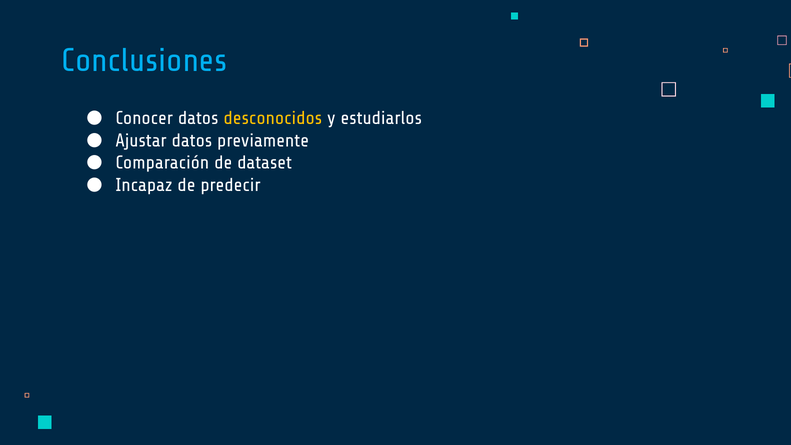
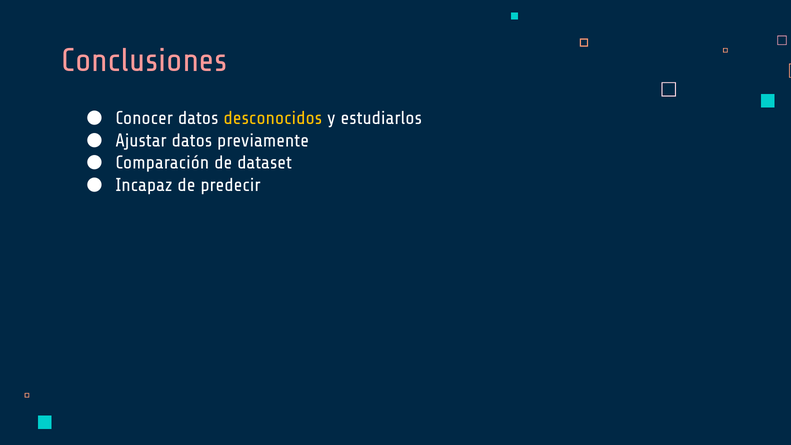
Conclusiones colour: light blue -> pink
